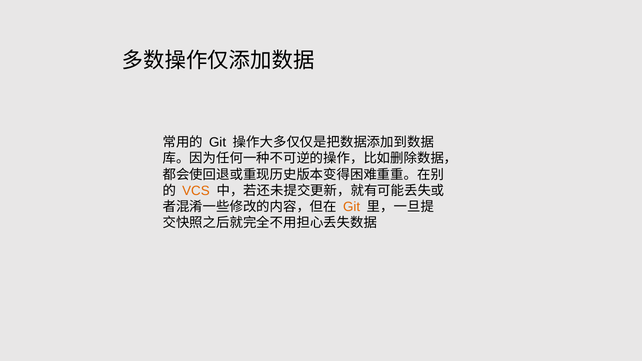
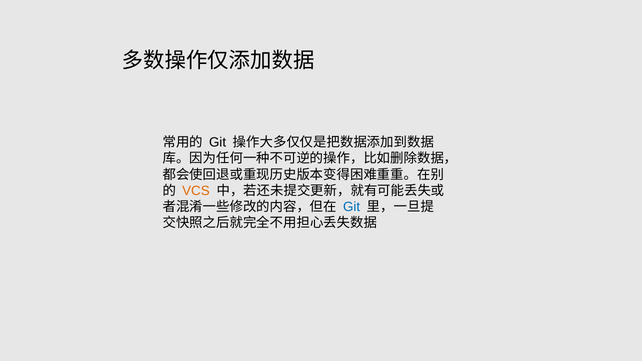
Git at (352, 207) colour: orange -> blue
